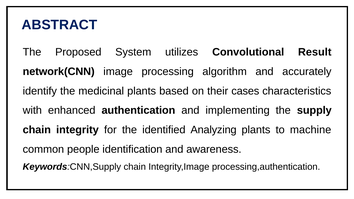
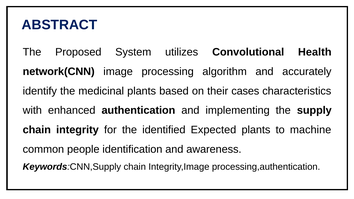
Result: Result -> Health
Analyzing: Analyzing -> Expected
